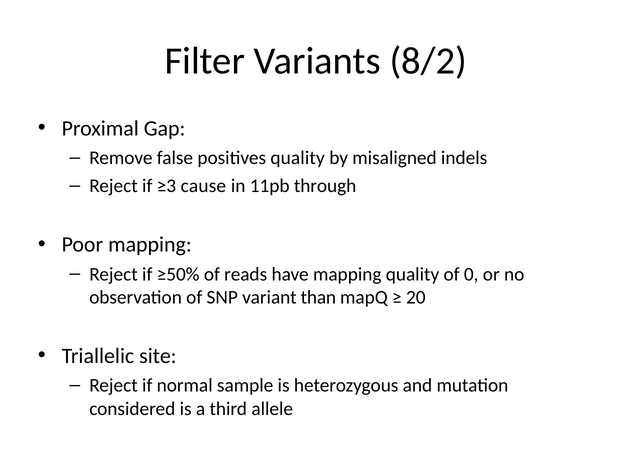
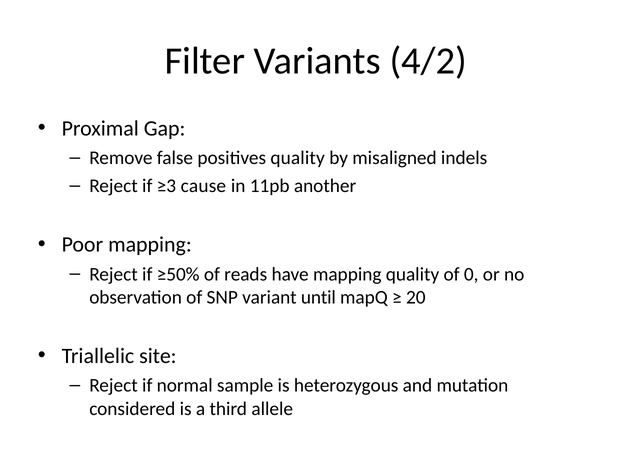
8/2: 8/2 -> 4/2
through: through -> another
than: than -> until
